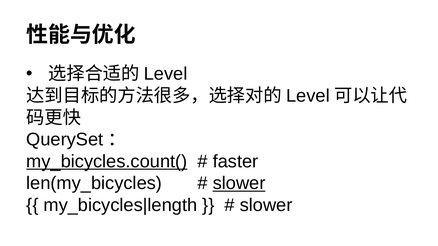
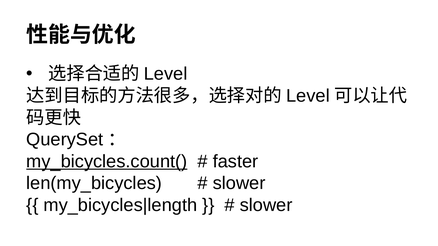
slower at (239, 184) underline: present -> none
